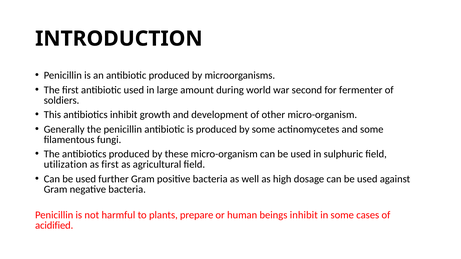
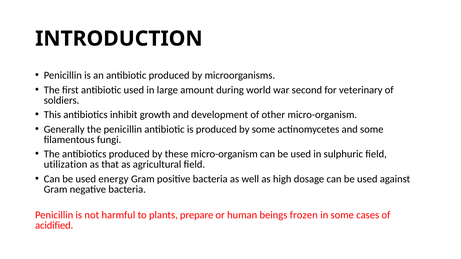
fermenter: fermenter -> veterinary
as first: first -> that
further: further -> energy
beings inhibit: inhibit -> frozen
